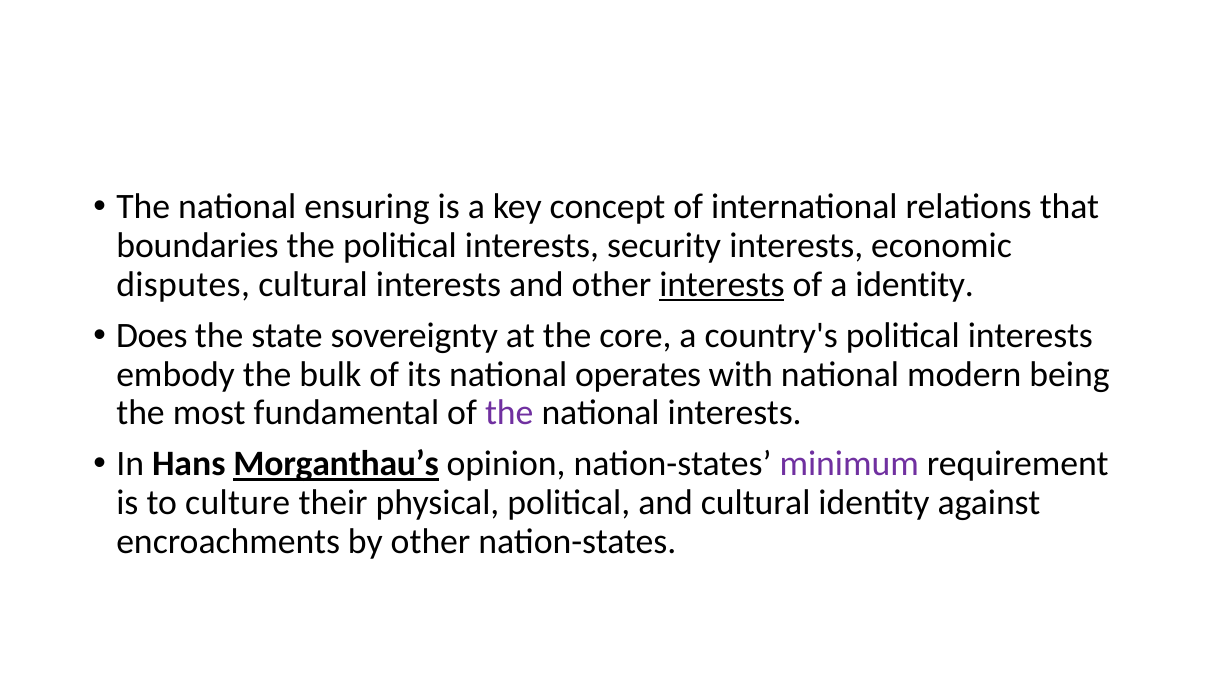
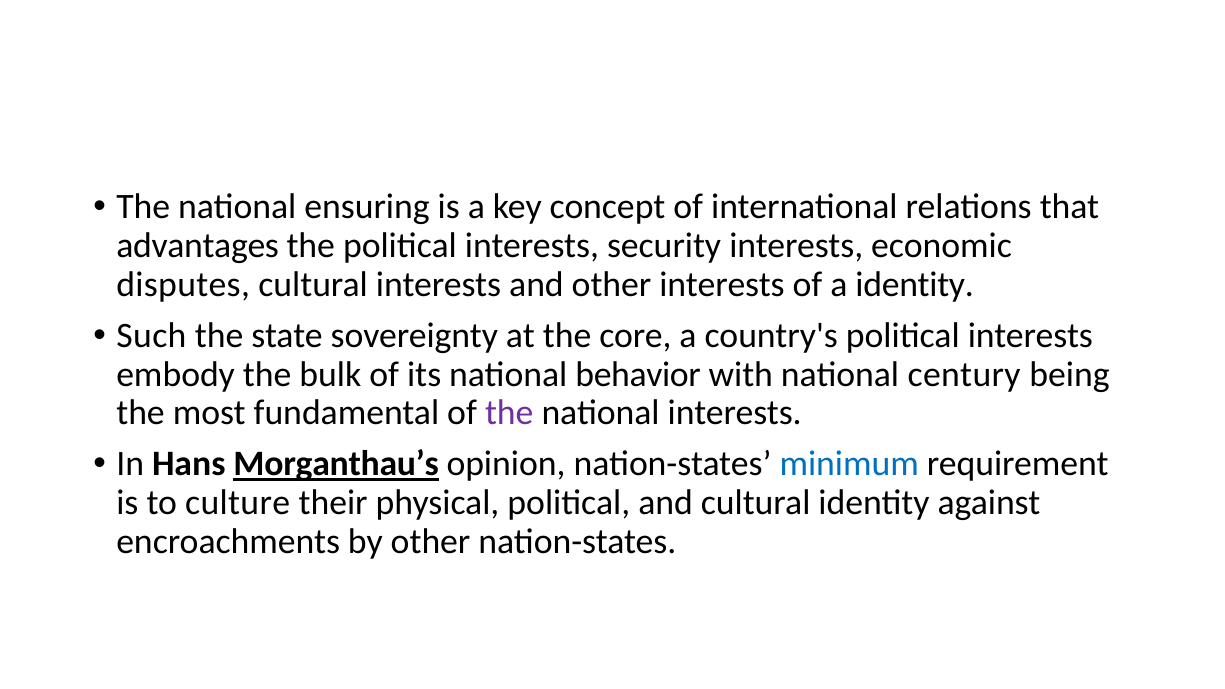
boundaries: boundaries -> advantages
interests at (722, 284) underline: present -> none
Does: Does -> Such
operates: operates -> behavior
modern: modern -> century
minimum colour: purple -> blue
